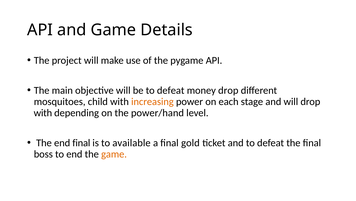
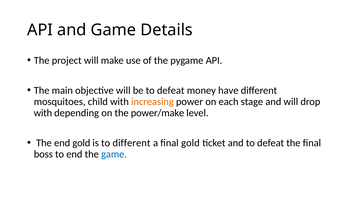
money drop: drop -> have
power/hand: power/hand -> power/make
end final: final -> gold
to available: available -> different
game at (114, 154) colour: orange -> blue
